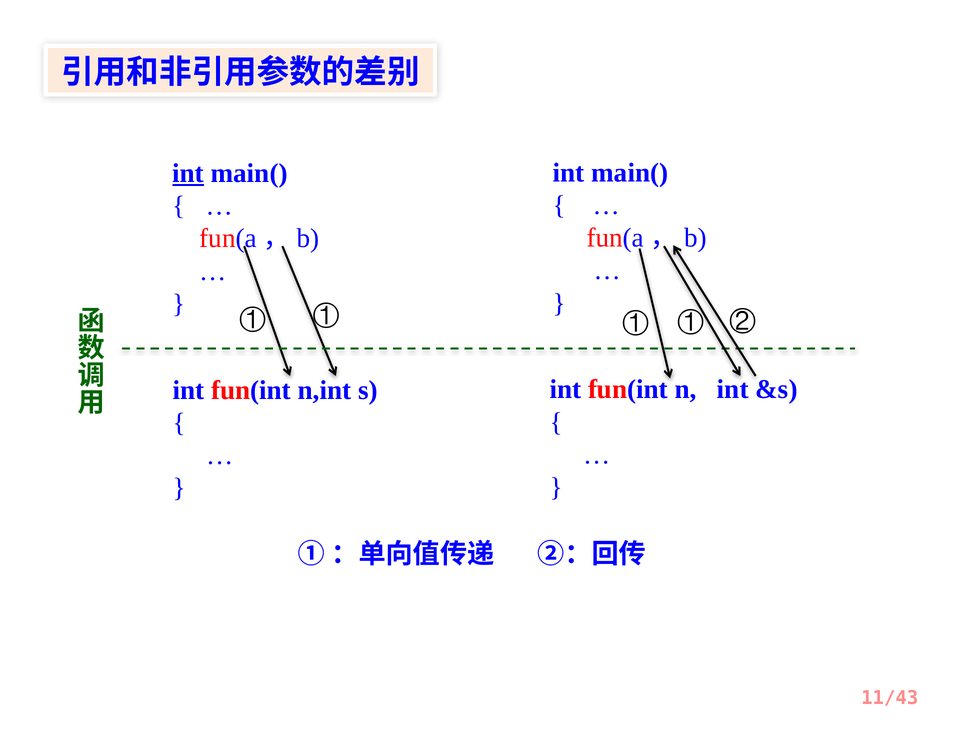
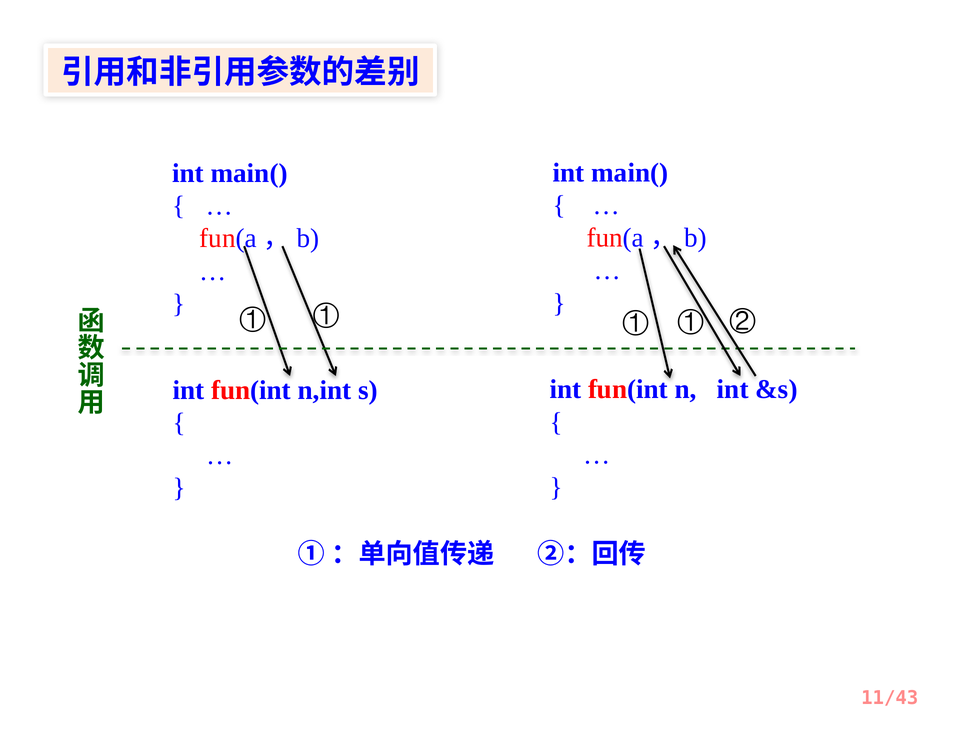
int at (188, 173) underline: present -> none
